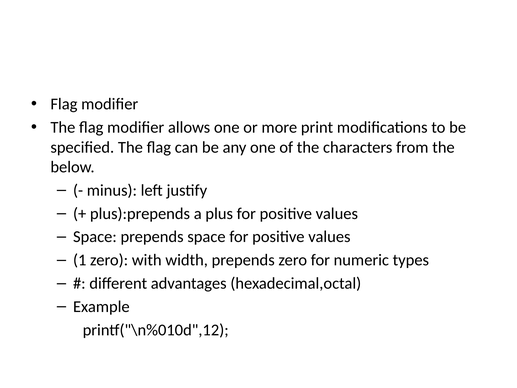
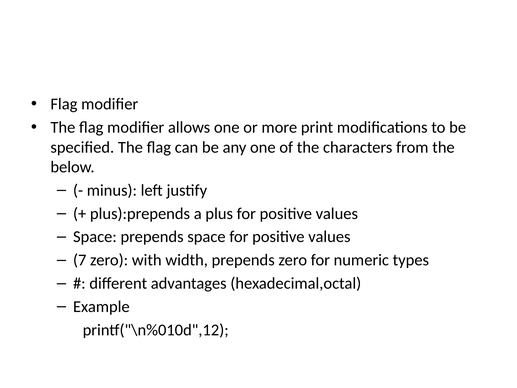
1: 1 -> 7
